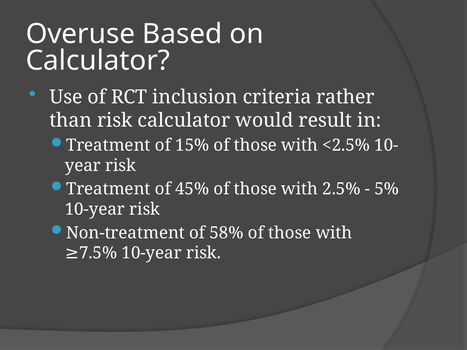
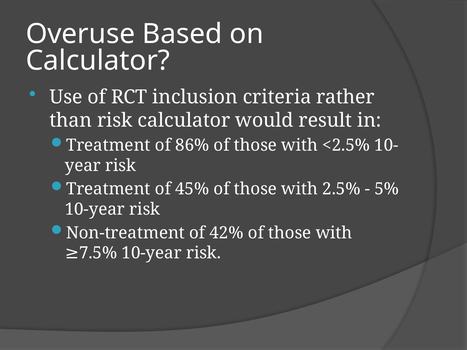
15%: 15% -> 86%
58%: 58% -> 42%
